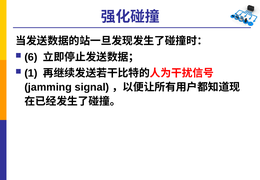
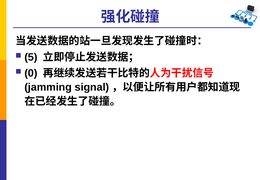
6: 6 -> 5
1: 1 -> 0
